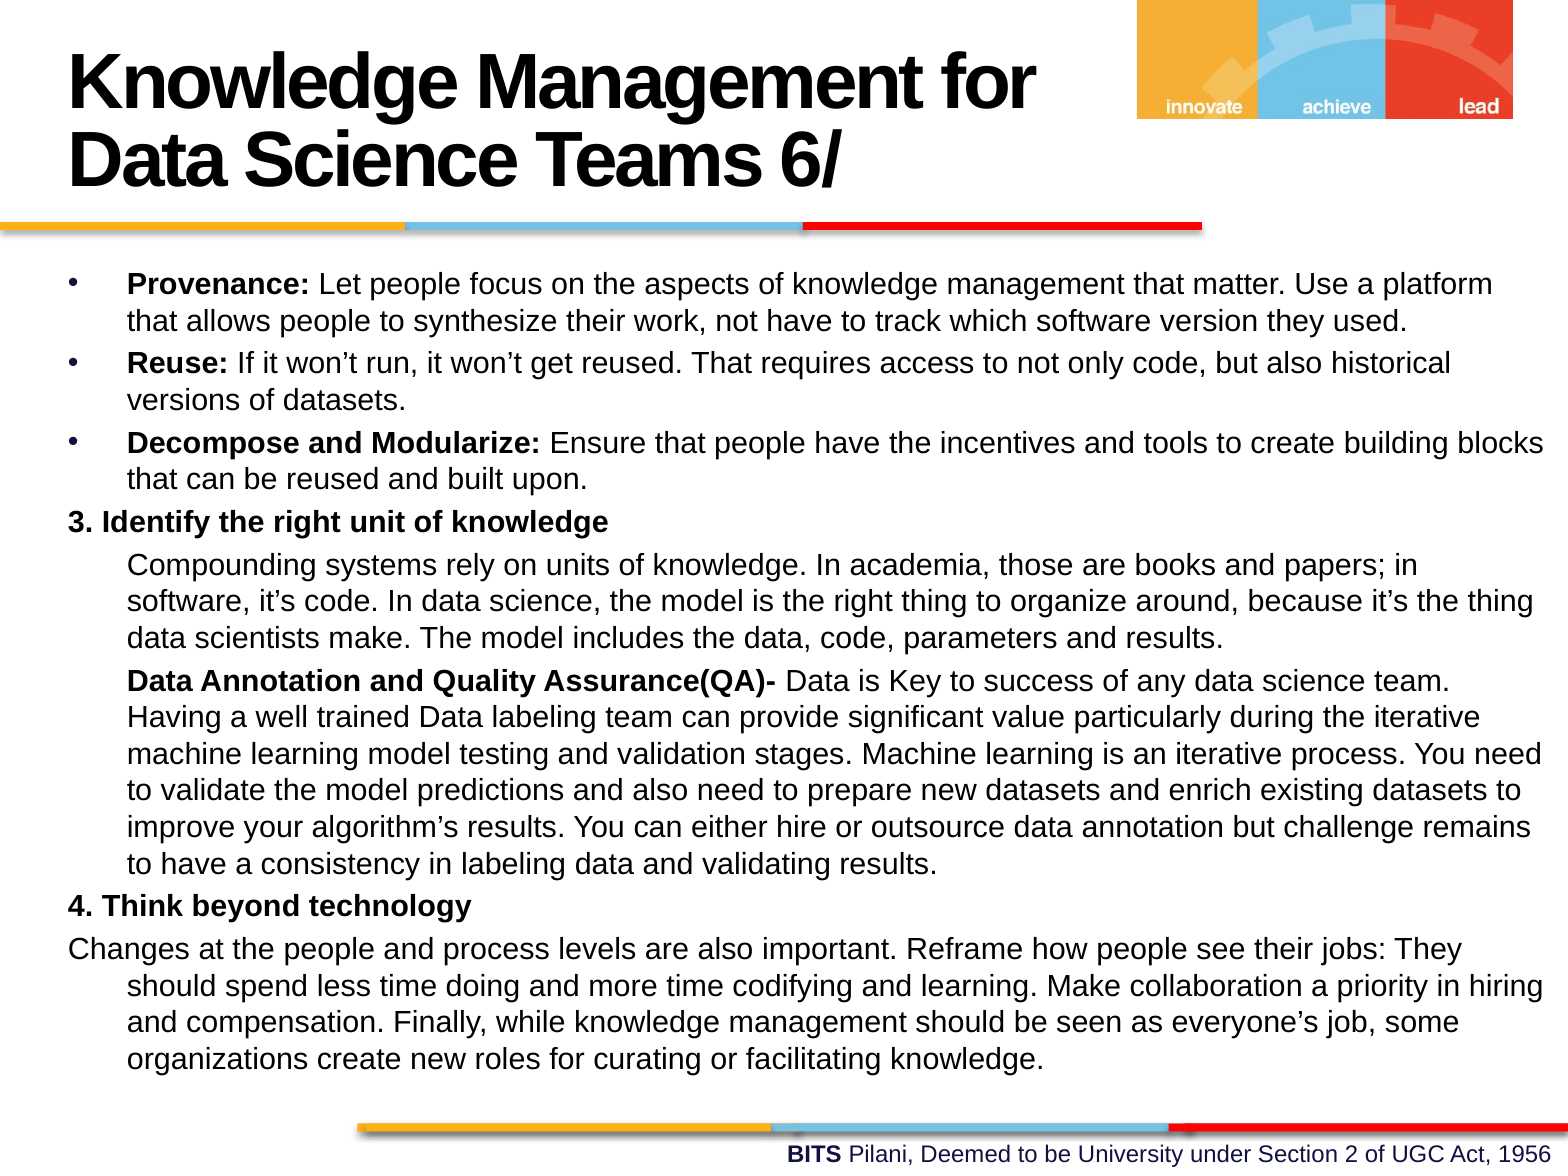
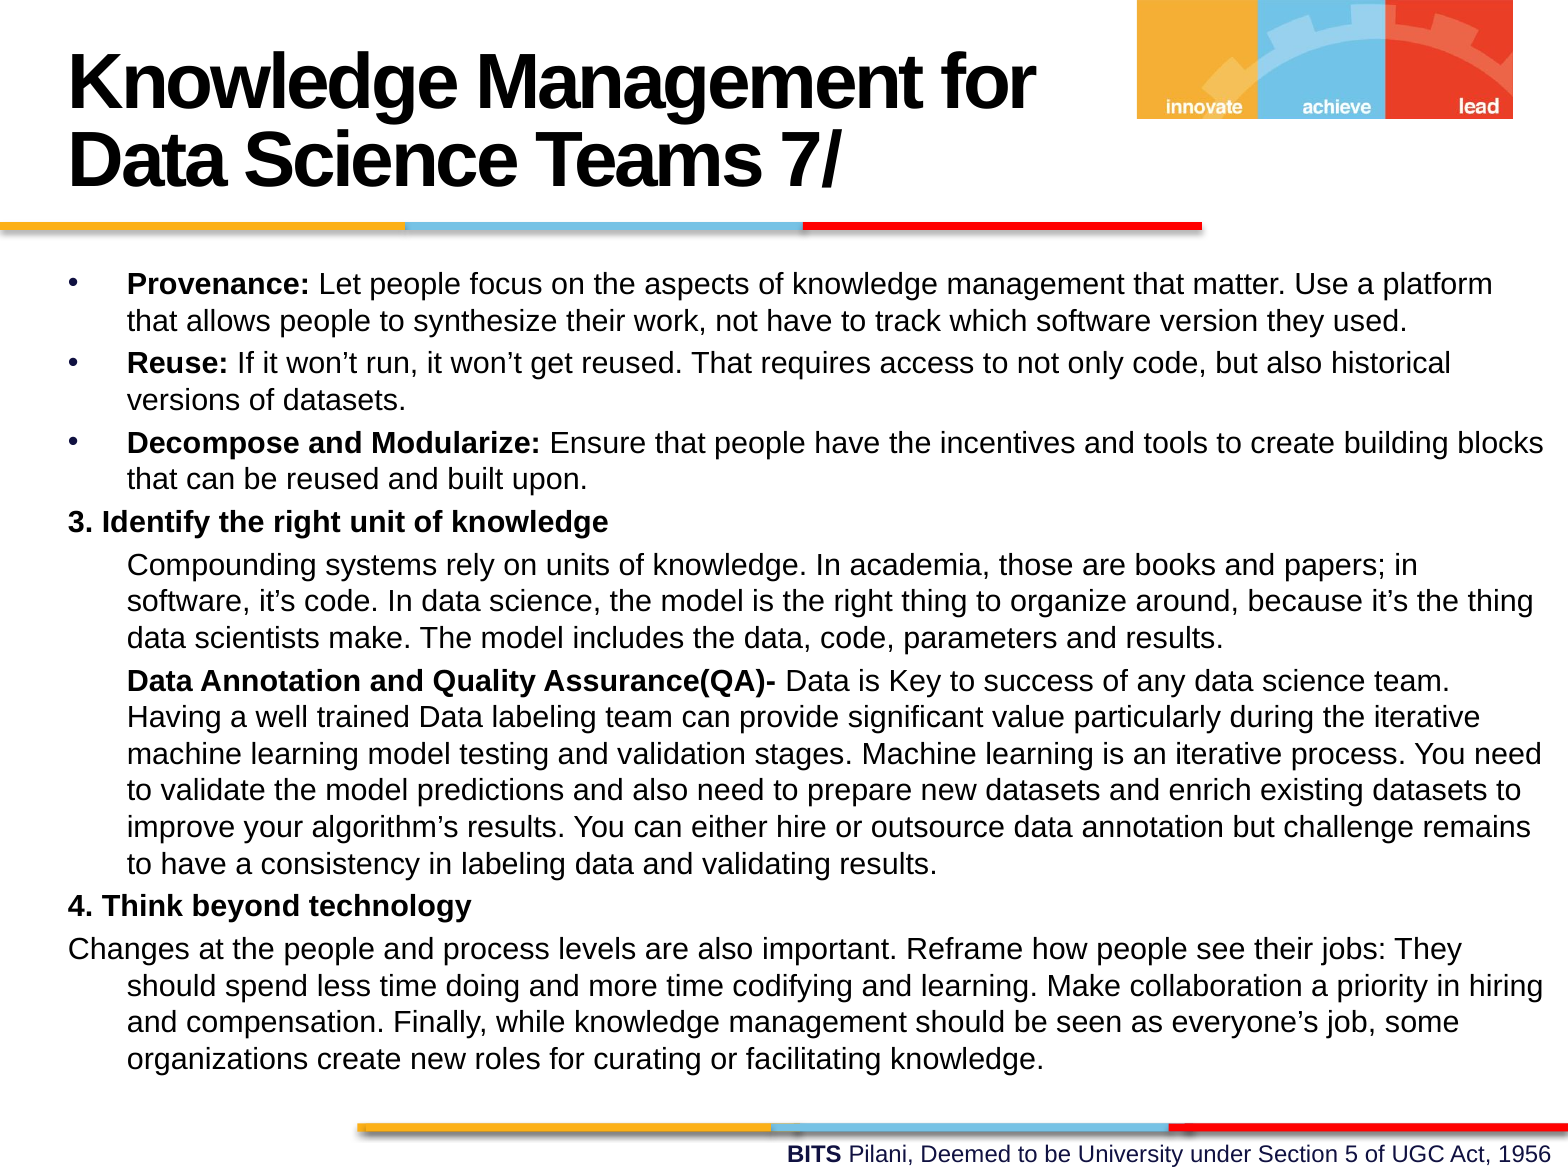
6/: 6/ -> 7/
2: 2 -> 5
